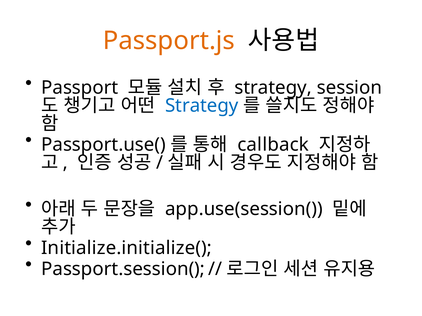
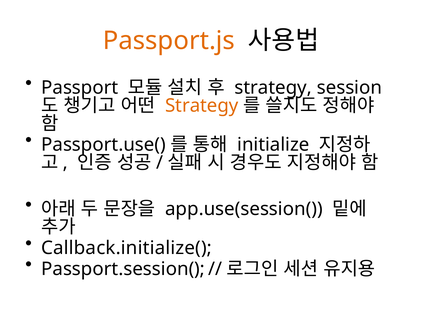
Strategy at (202, 106) colour: blue -> orange
callback: callback -> initialize
Initialize.initialize(: Initialize.initialize( -> Callback.initialize(
